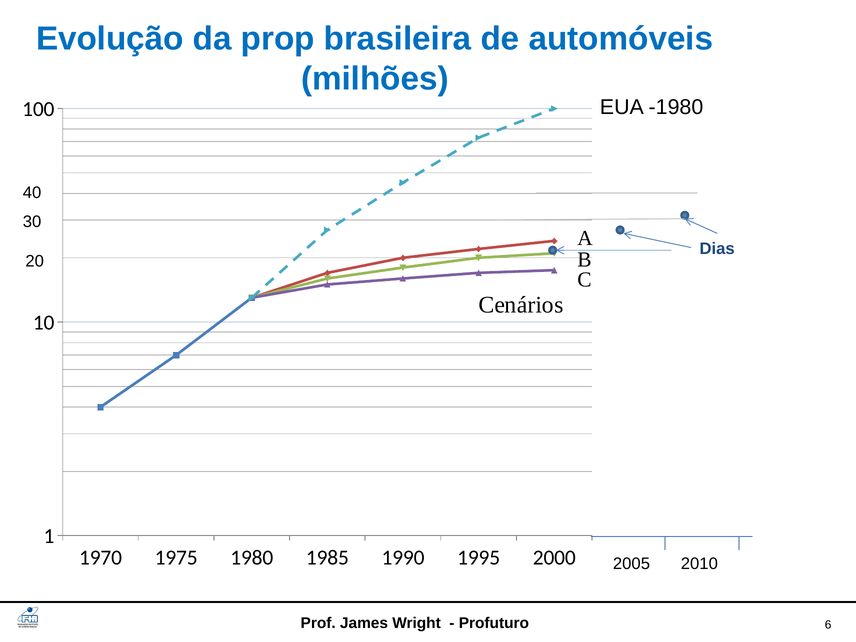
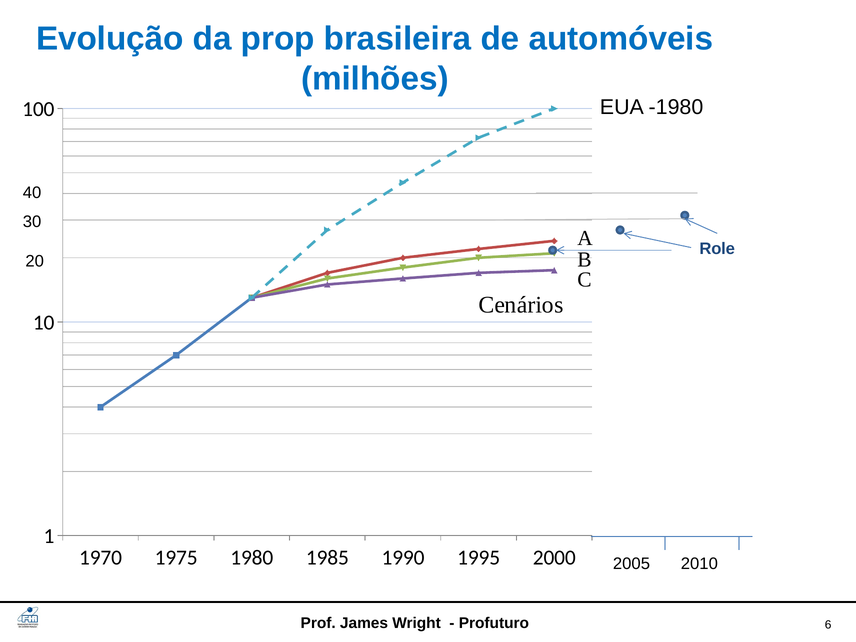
Dias: Dias -> Role
